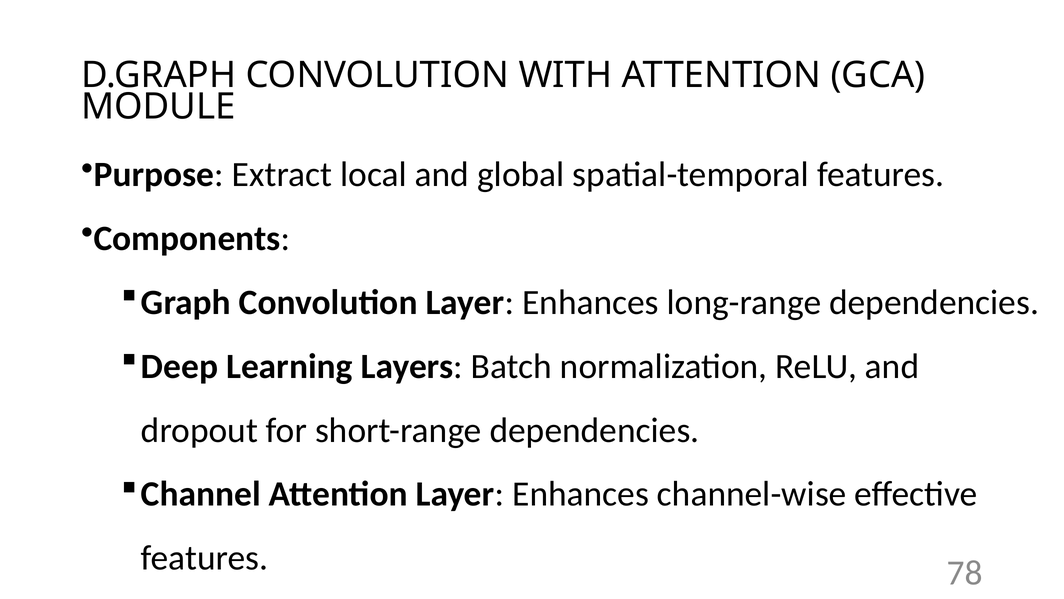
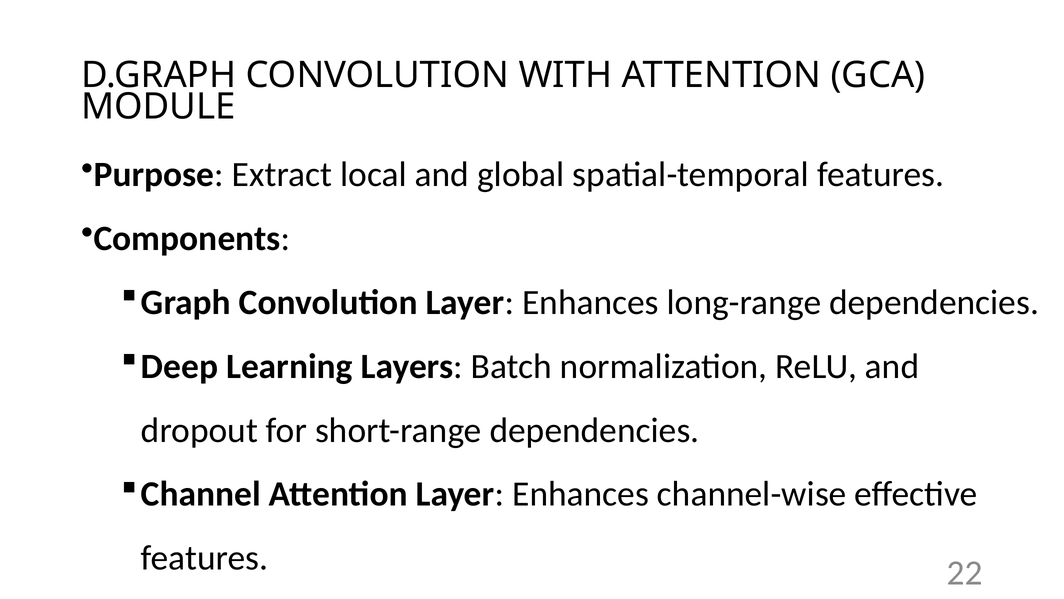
78: 78 -> 22
